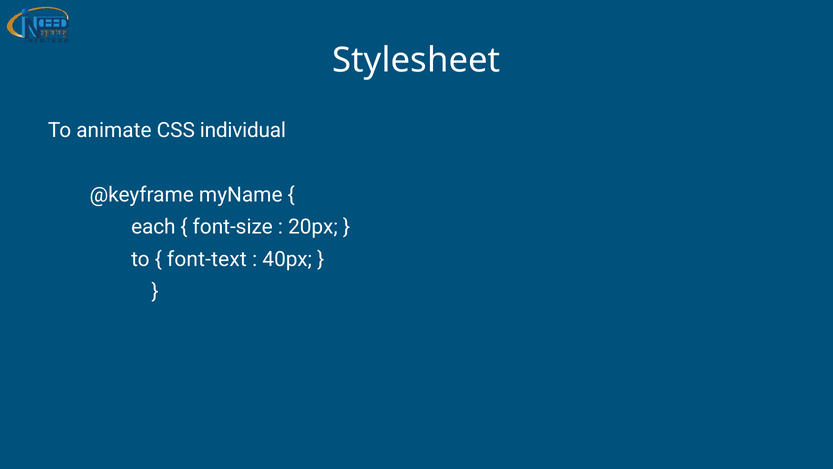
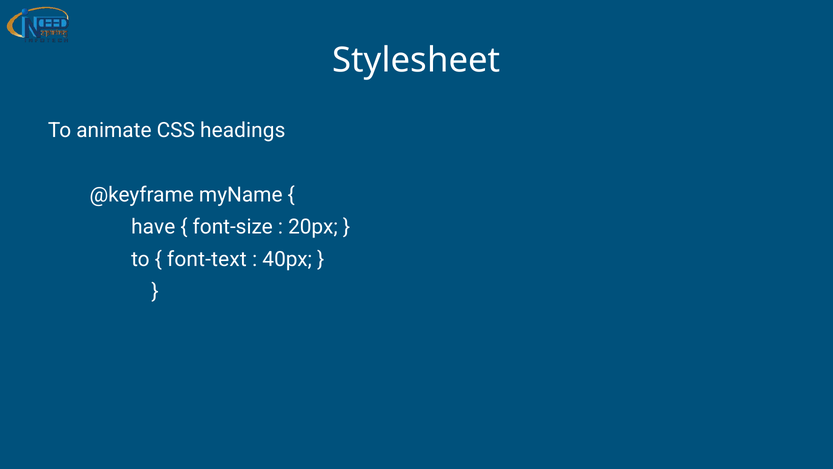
individual: individual -> headings
each: each -> have
